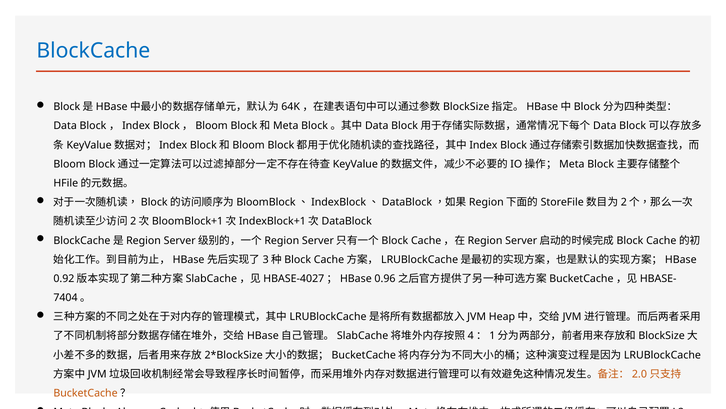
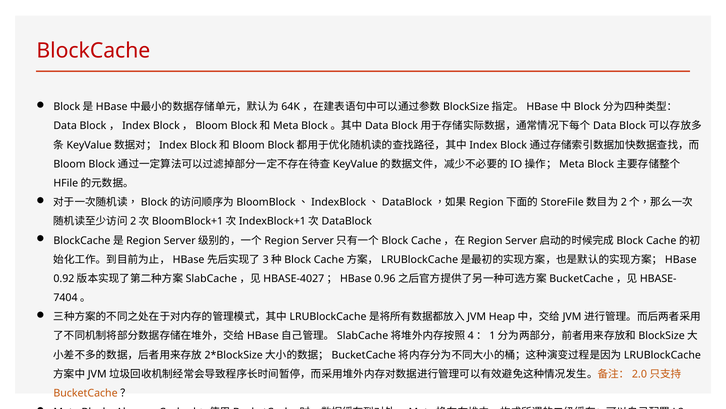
BlockCache colour: blue -> red
